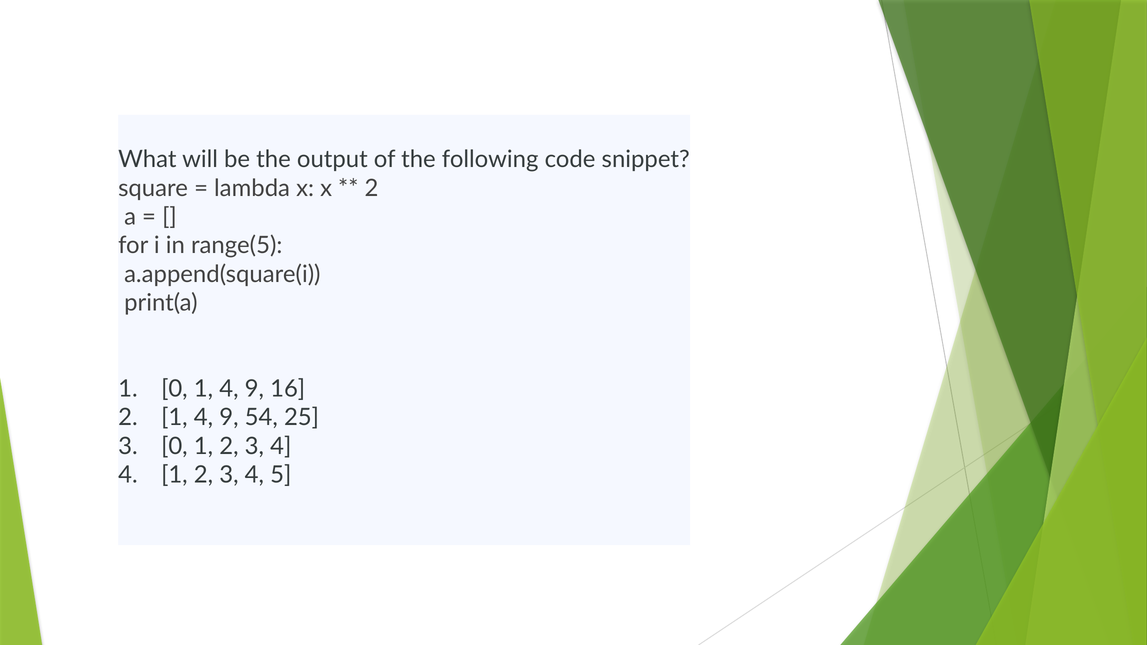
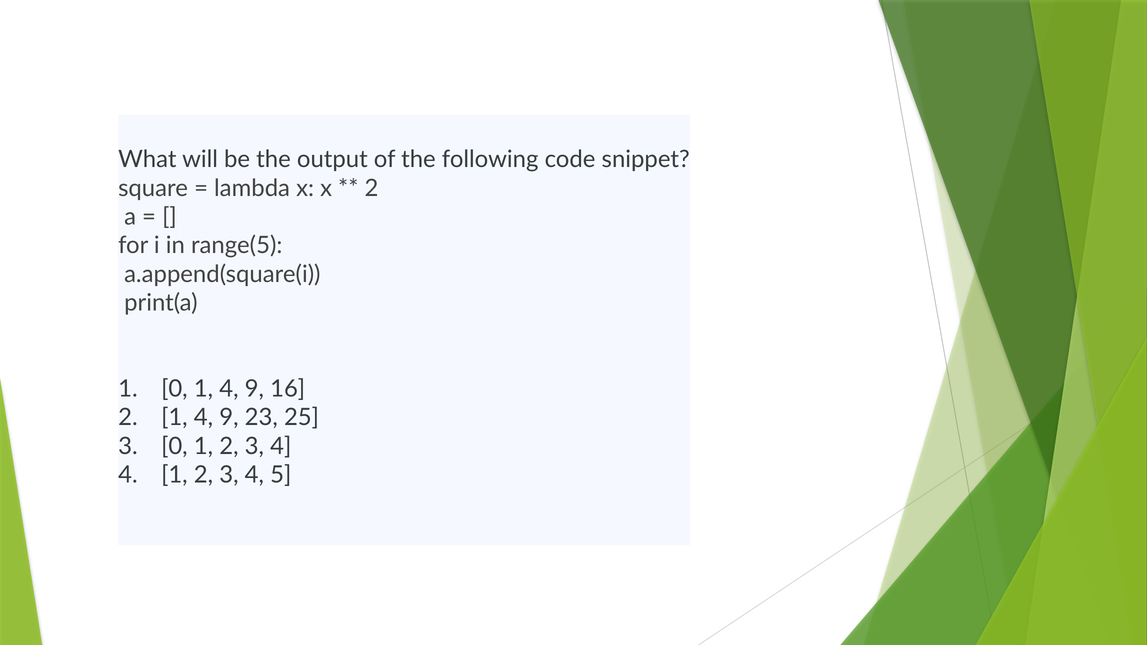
54: 54 -> 23
